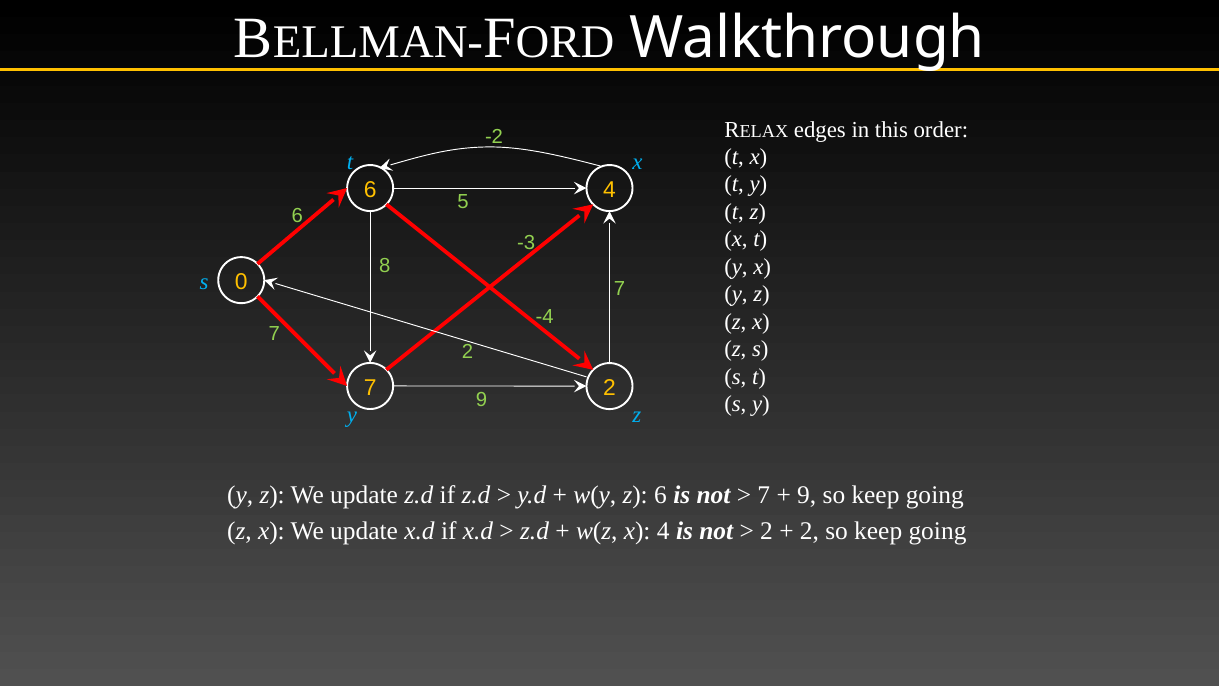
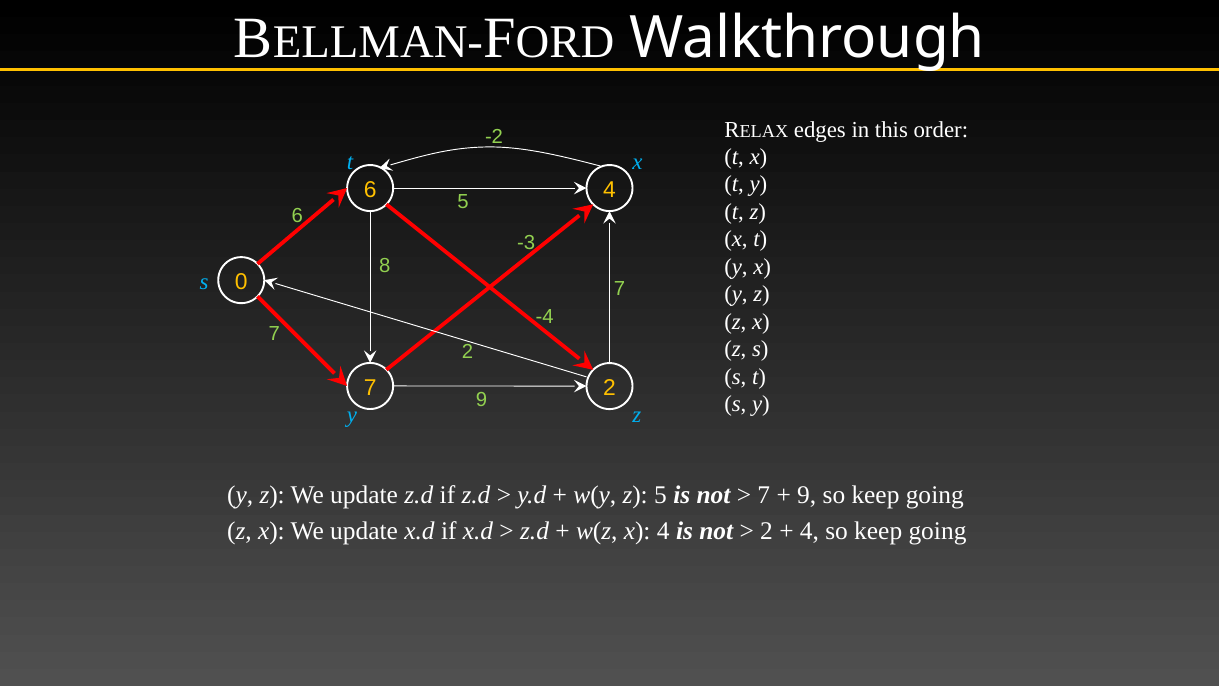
z 6: 6 -> 5
2 at (809, 530): 2 -> 4
